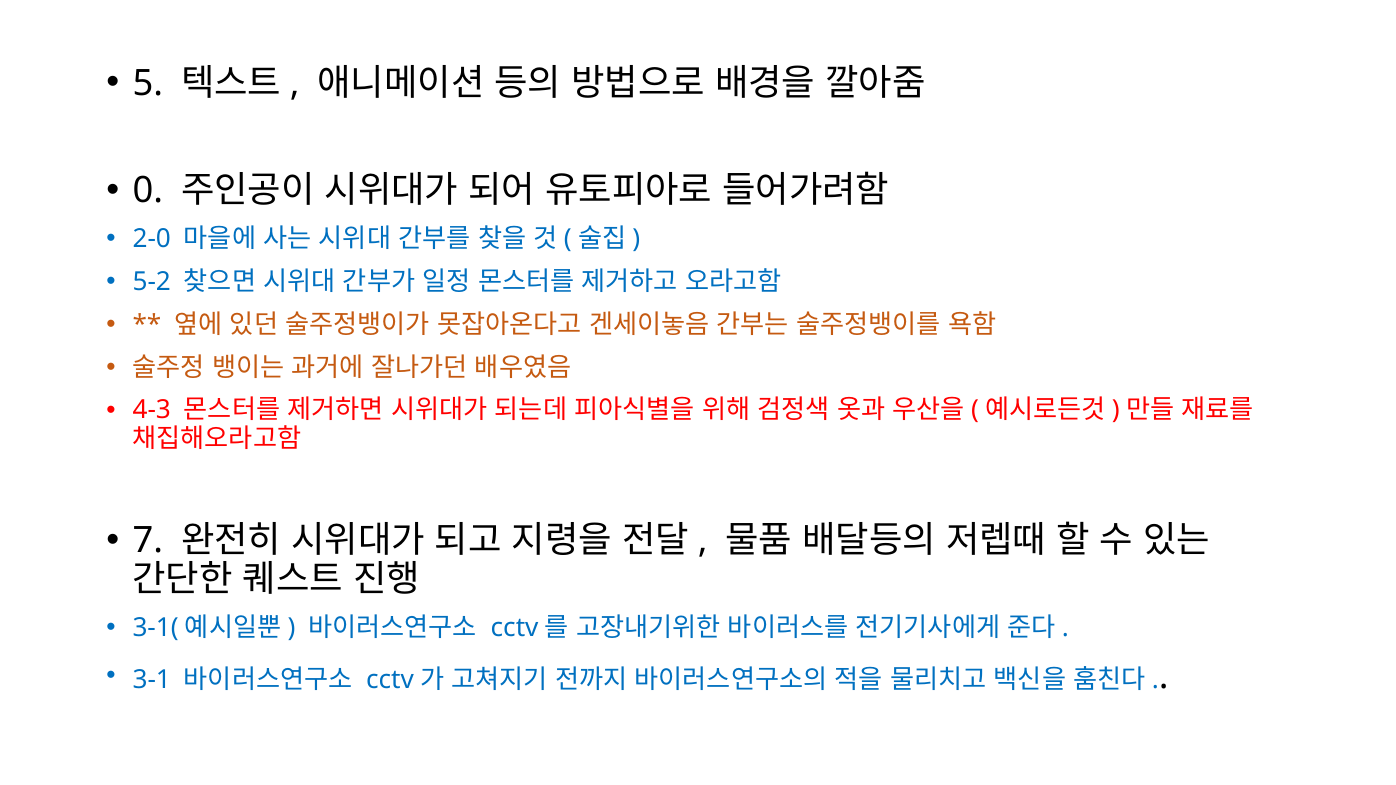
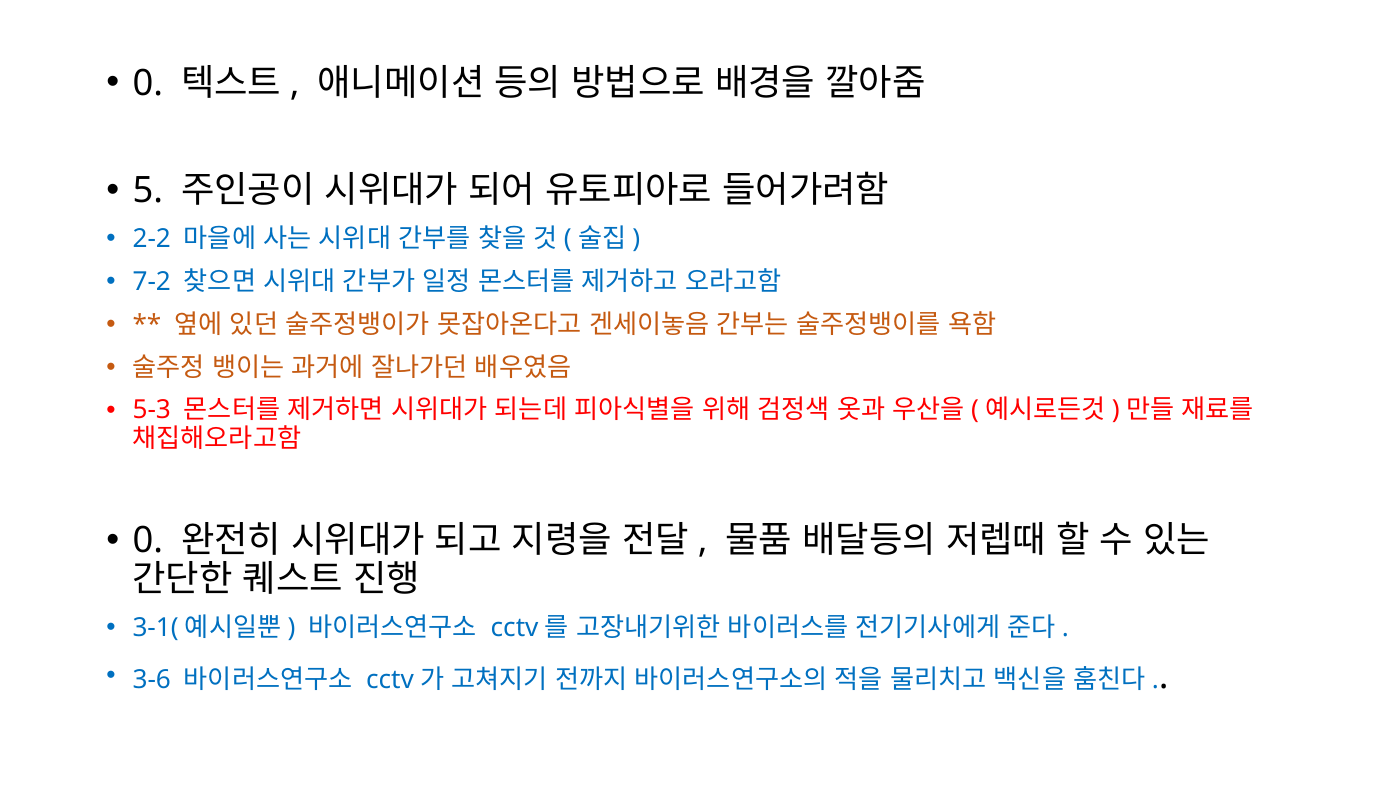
5 at (148, 83): 5 -> 0
0: 0 -> 5
2-0: 2-0 -> 2-2
5-2: 5-2 -> 7-2
4-3: 4-3 -> 5-3
7 at (148, 541): 7 -> 0
3-1: 3-1 -> 3-6
